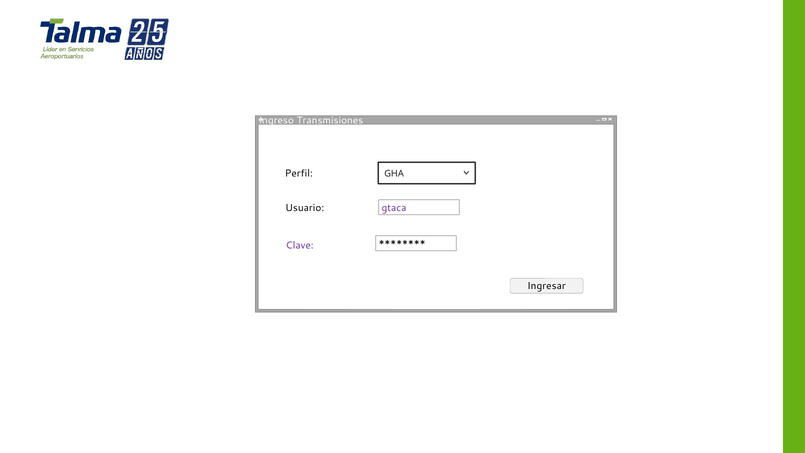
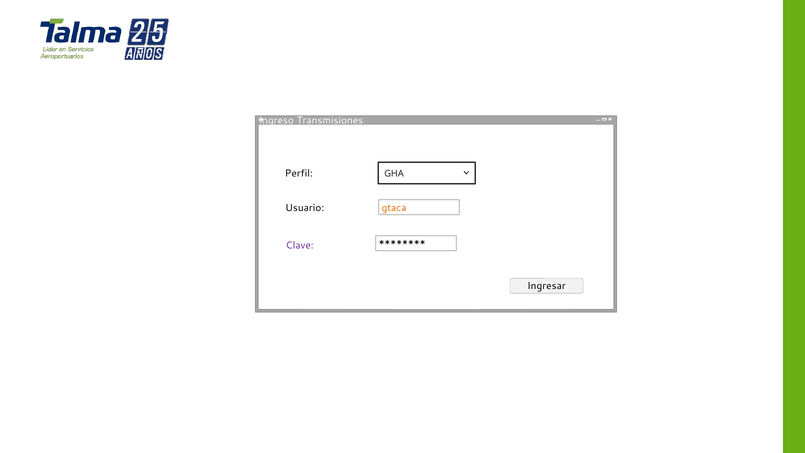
gtaca colour: purple -> orange
